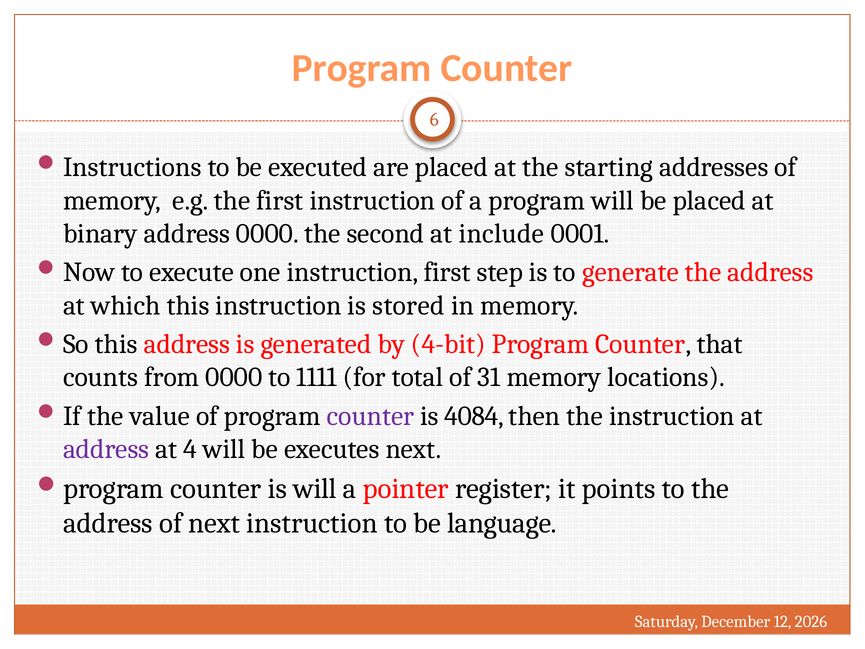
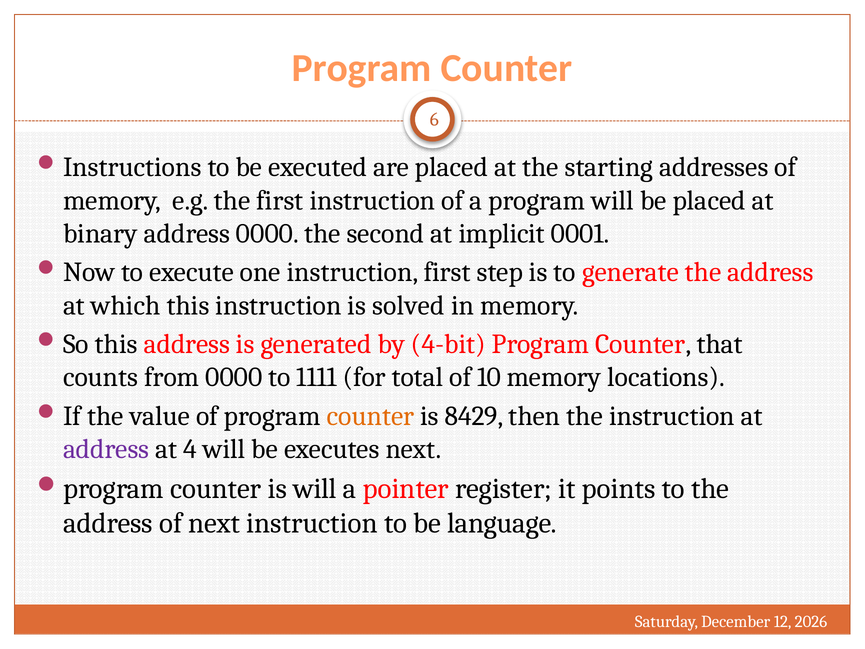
include: include -> implicit
stored: stored -> solved
31: 31 -> 10
counter at (371, 416) colour: purple -> orange
4084: 4084 -> 8429
